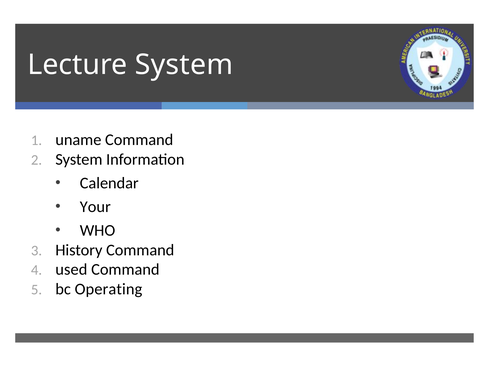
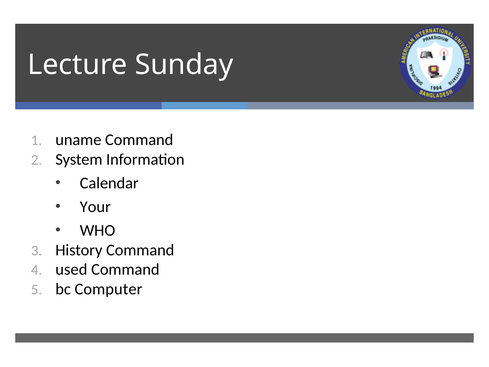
Lecture System: System -> Sunday
Operating: Operating -> Computer
